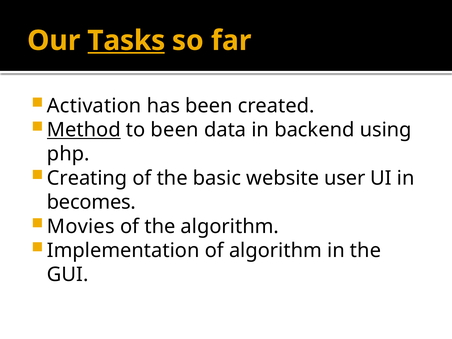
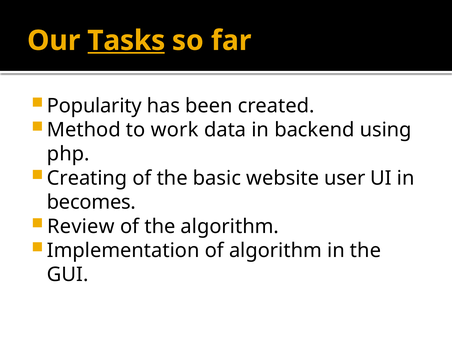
Activation: Activation -> Popularity
Method underline: present -> none
to been: been -> work
Movies: Movies -> Review
